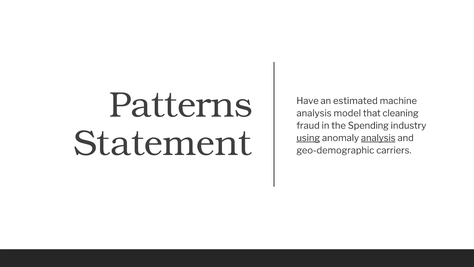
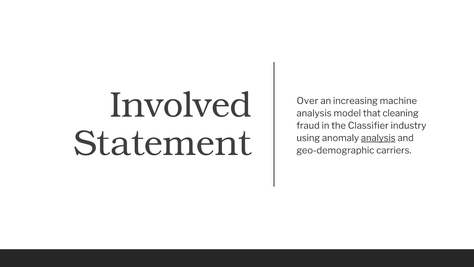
Patterns: Patterns -> Involved
Have: Have -> Over
estimated: estimated -> increasing
Spending: Spending -> Classifier
using underline: present -> none
